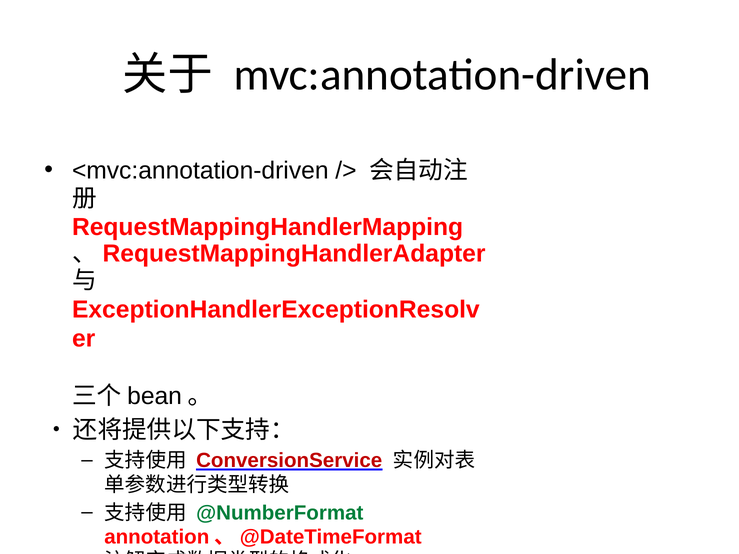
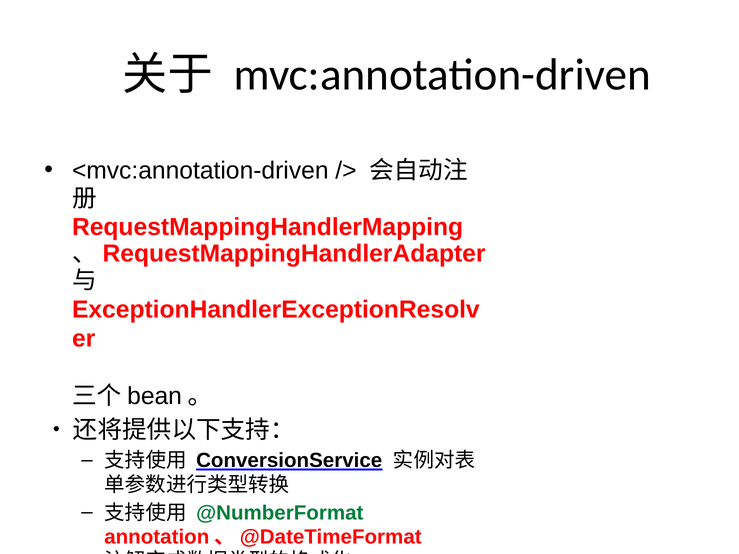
ConversionService colour: red -> black
